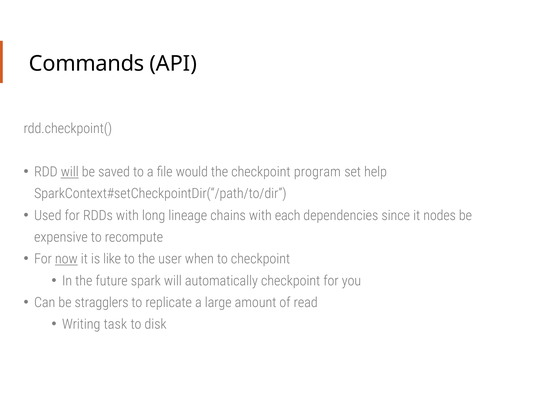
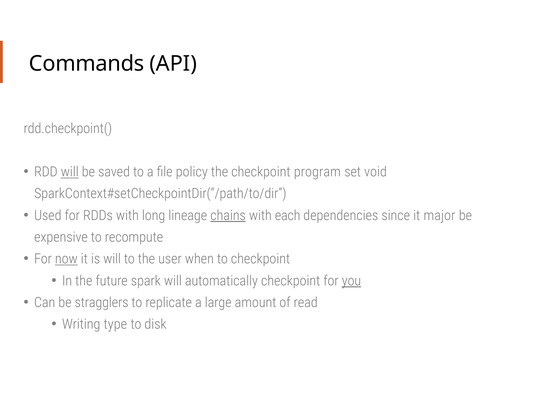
would: would -> policy
help: help -> void
chains underline: none -> present
nodes: nodes -> major
is like: like -> will
you underline: none -> present
task: task -> type
